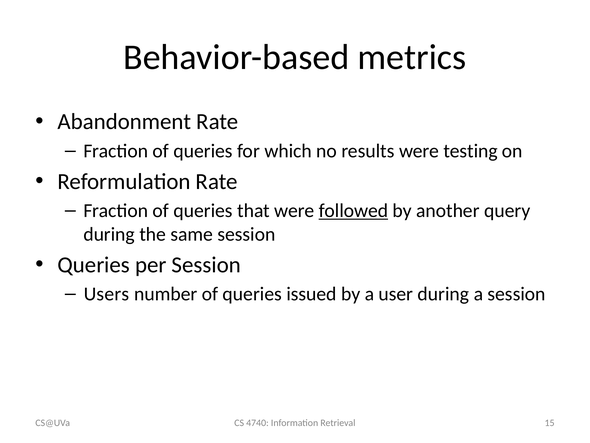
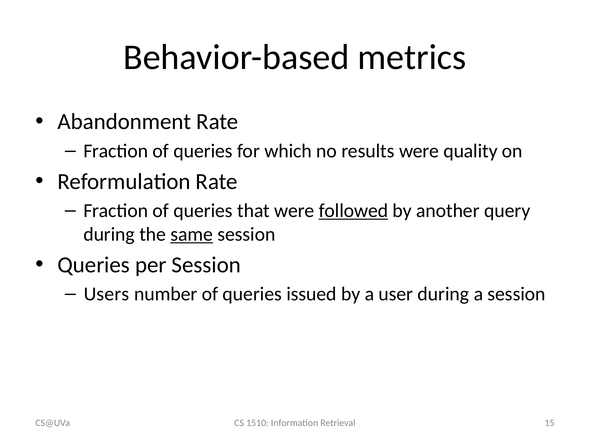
testing: testing -> quality
same underline: none -> present
4740: 4740 -> 1510
